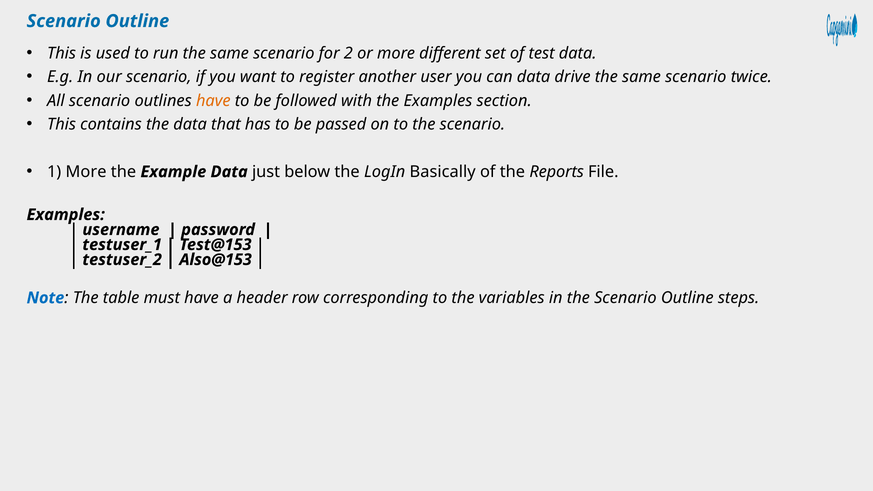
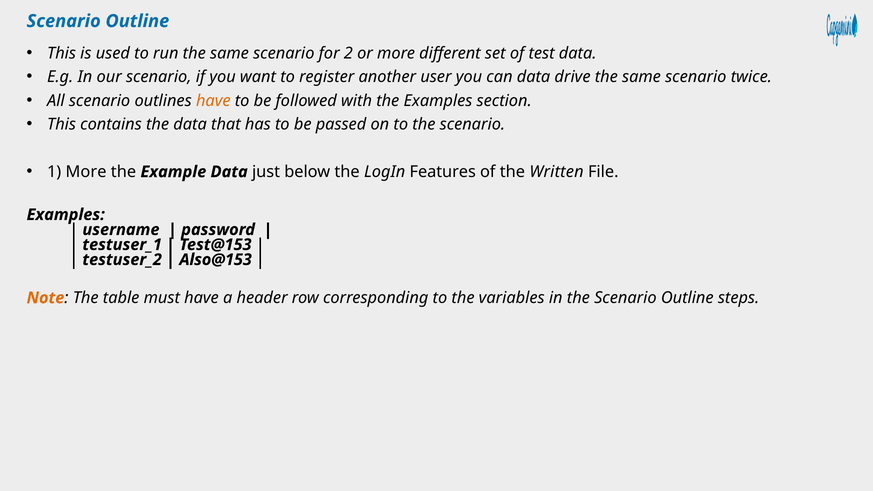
Basically: Basically -> Features
Reports: Reports -> Written
Note colour: blue -> orange
